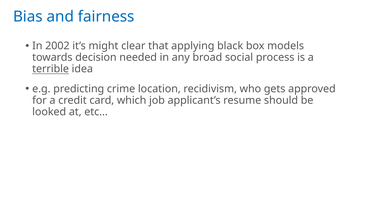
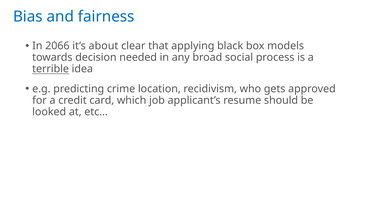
2002: 2002 -> 2066
might: might -> about
